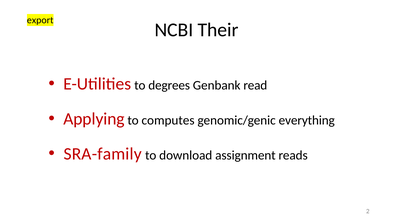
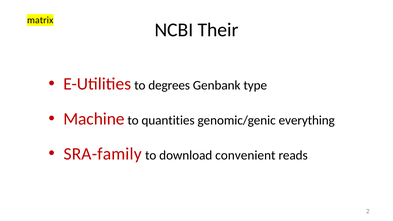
export: export -> matrix
read: read -> type
Applying: Applying -> Machine
computes: computes -> quantities
assignment: assignment -> convenient
